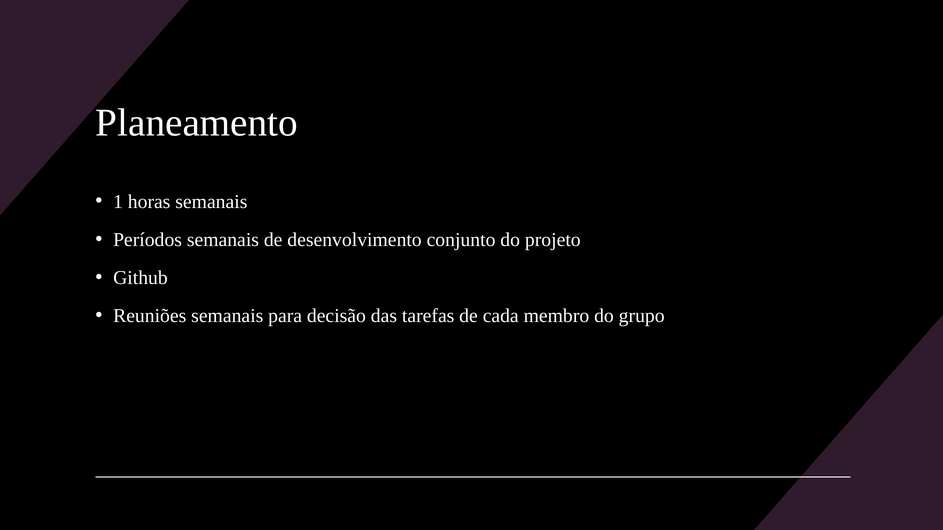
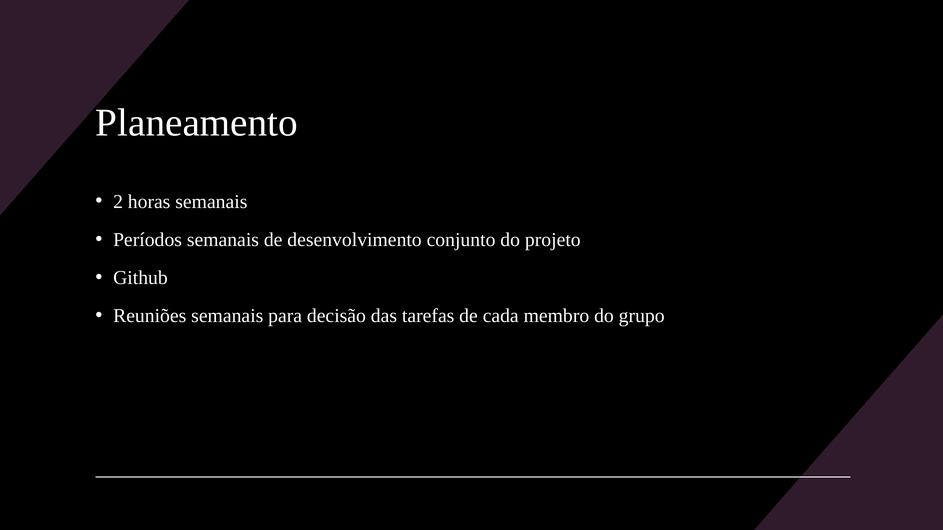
1: 1 -> 2
